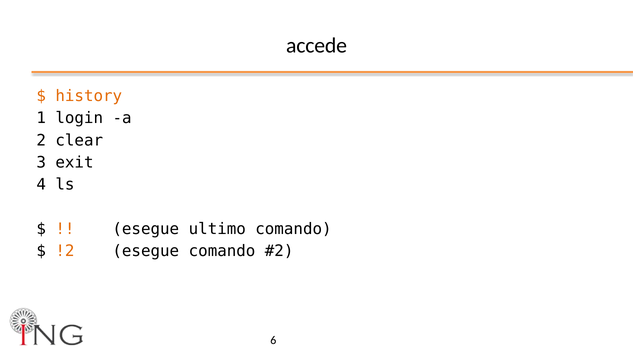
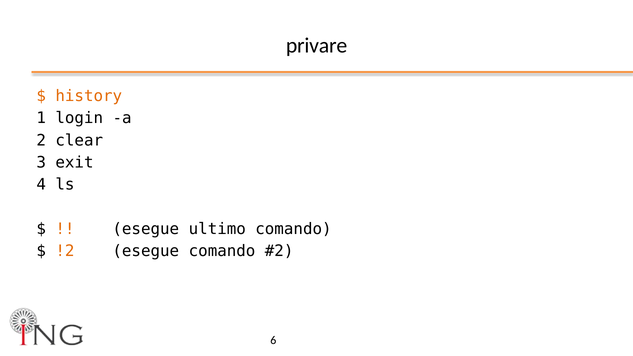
accede: accede -> privare
